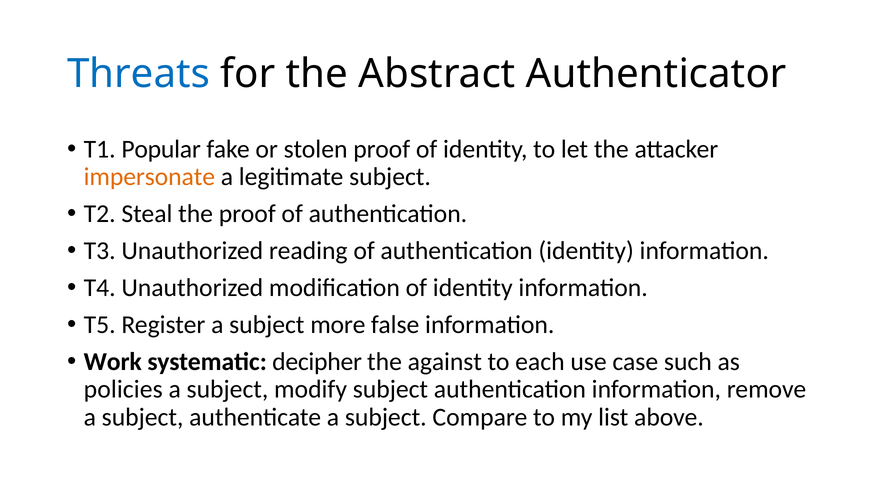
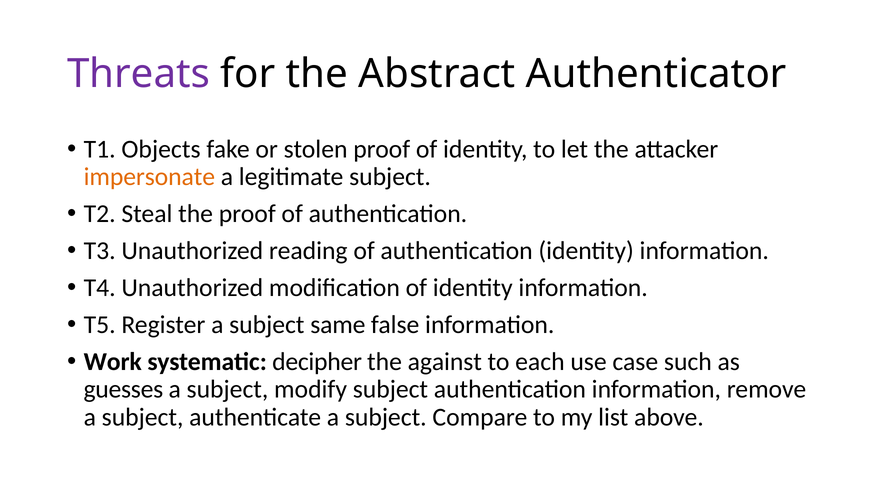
Threats colour: blue -> purple
Popular: Popular -> Objects
more: more -> same
policies: policies -> guesses
